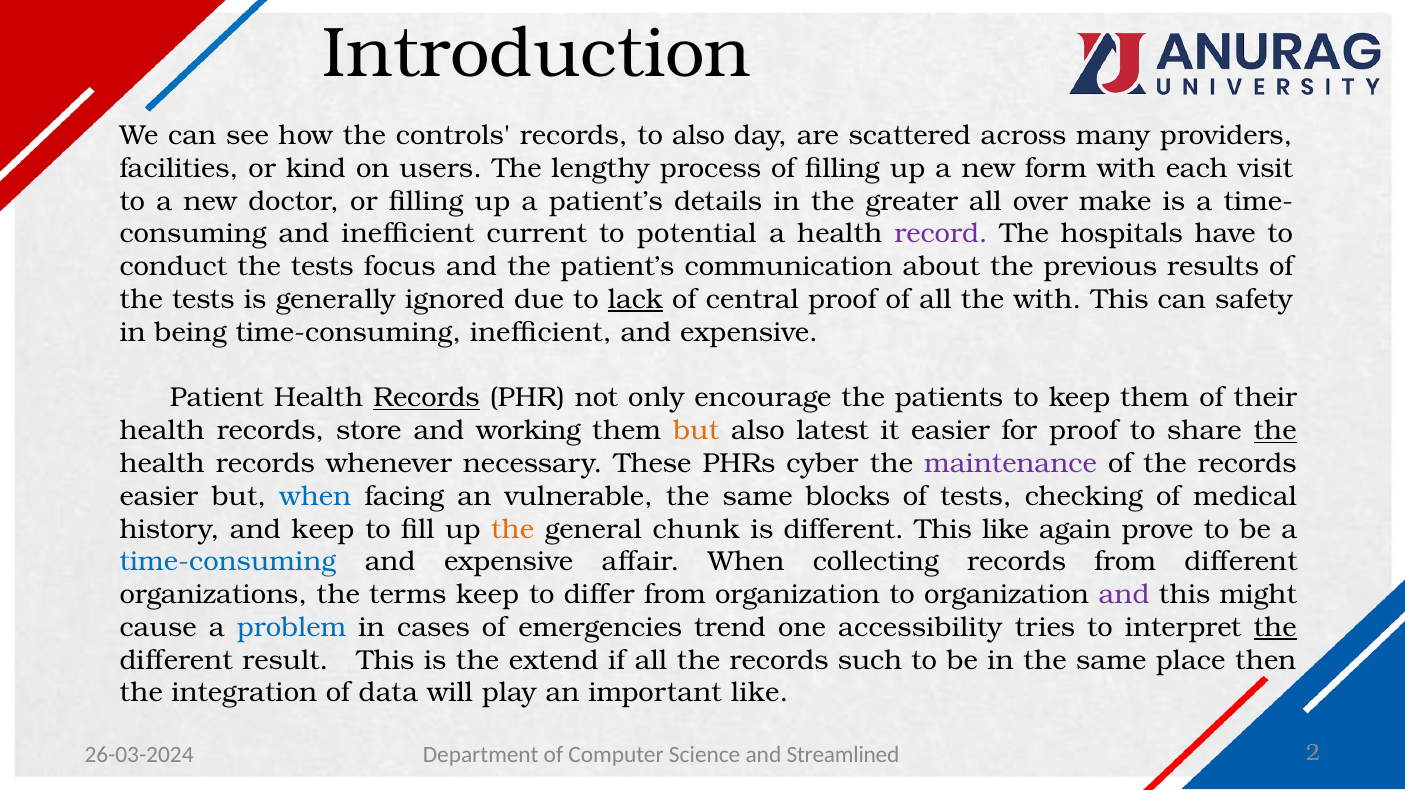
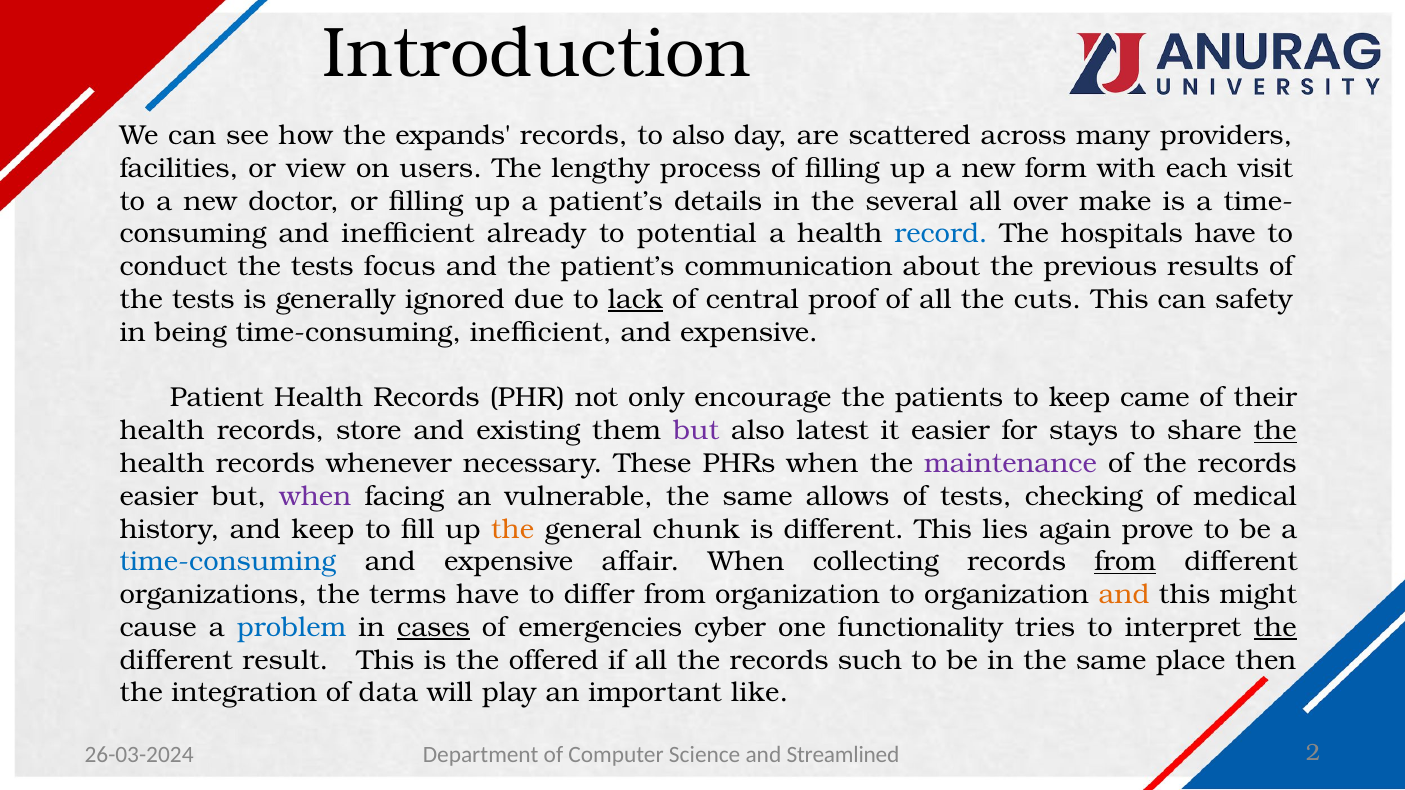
controls: controls -> expands
kind: kind -> view
greater: greater -> several
current: current -> already
record colour: purple -> blue
the with: with -> cuts
Records at (427, 398) underline: present -> none
keep them: them -> came
working: working -> existing
but at (696, 431) colour: orange -> purple
for proof: proof -> stays
PHRs cyber: cyber -> when
when at (315, 496) colour: blue -> purple
blocks: blocks -> allows
This like: like -> lies
from at (1125, 562) underline: none -> present
terms keep: keep -> have
and at (1124, 595) colour: purple -> orange
cases underline: none -> present
trend: trend -> cyber
accessibility: accessibility -> functionality
extend: extend -> offered
